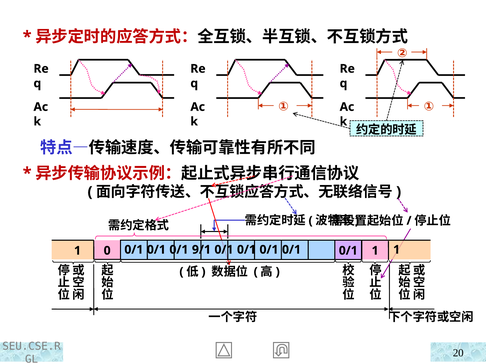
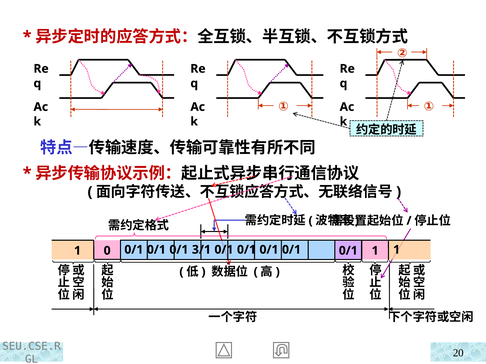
9/1: 9/1 -> 3/1
